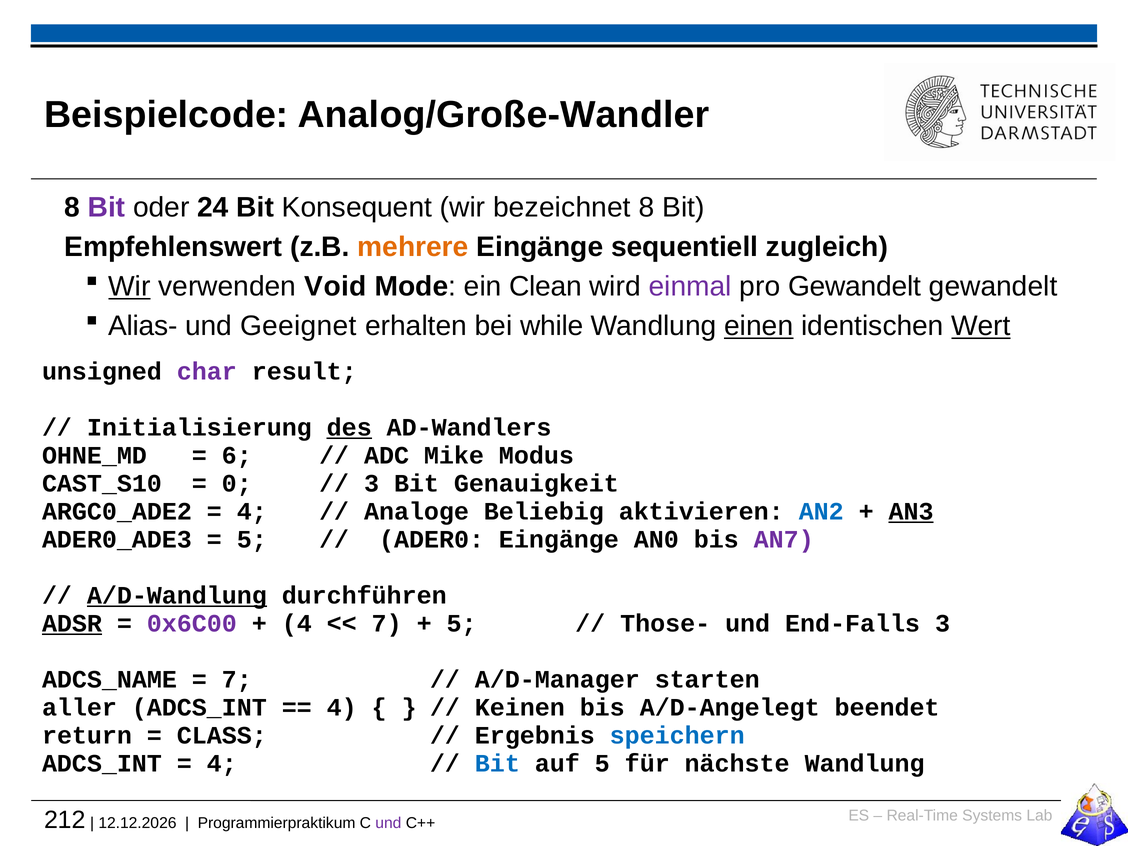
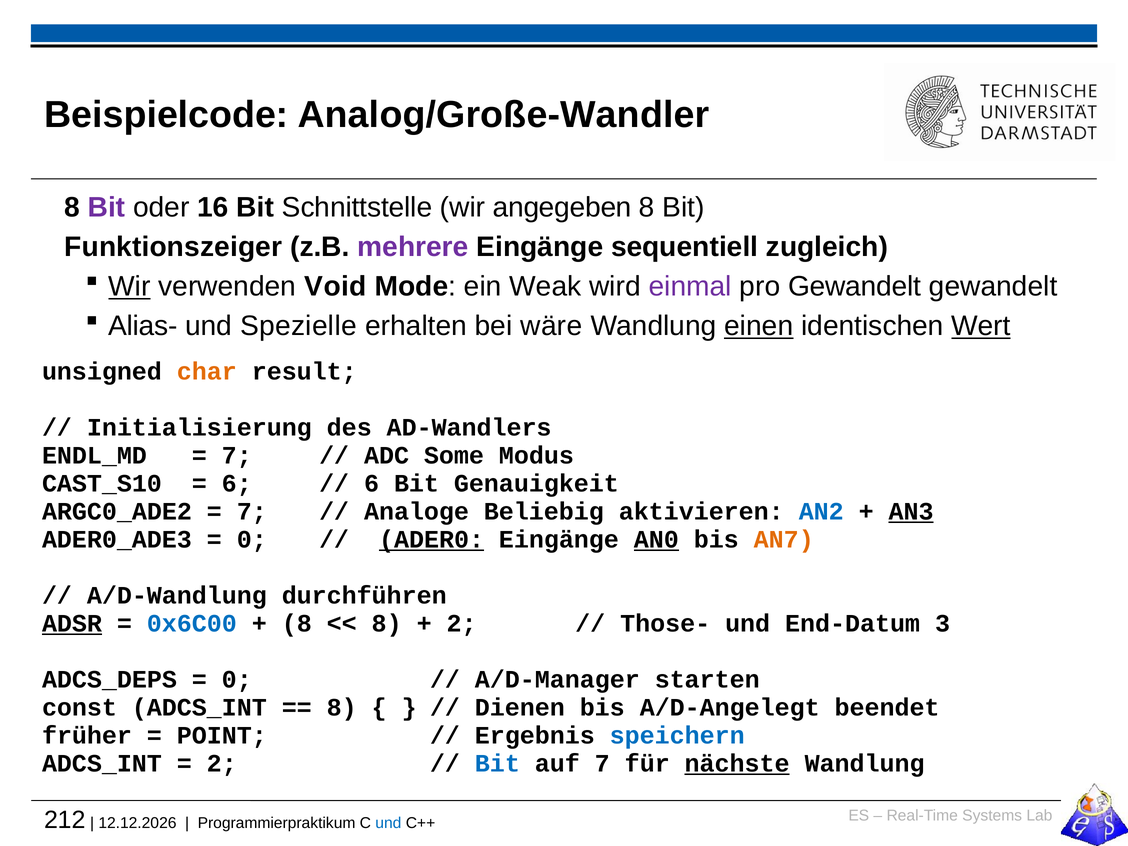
24: 24 -> 16
Konsequent: Konsequent -> Schnittstelle
bezeichnet: bezeichnet -> angegeben
Empfehlenswert: Empfehlenswert -> Funktionszeiger
mehrere colour: orange -> purple
Clean: Clean -> Weak
Geeignet: Geeignet -> Spezielle
while: while -> wäre
char colour: purple -> orange
des underline: present -> none
OHNE_MD: OHNE_MD -> ENDL_MD
6 at (237, 456): 6 -> 7
Mike: Mike -> Some
0 at (237, 484): 0 -> 6
3 at (372, 484): 3 -> 6
4 at (252, 512): 4 -> 7
5 at (252, 539): 5 -> 0
ADER0 underline: none -> present
AN0 underline: none -> present
AN7 colour: purple -> orange
A/D-Wandlung underline: present -> none
0x6C00 colour: purple -> blue
4 at (297, 623): 4 -> 8
7 at (387, 623): 7 -> 8
5 at (462, 623): 5 -> 2
End-Falls: End-Falls -> End-Datum
ADCS_NAME: ADCS_NAME -> ADCS_DEPS
7 at (237, 679): 7 -> 0
aller: aller -> const
4 at (342, 707): 4 -> 8
Keinen: Keinen -> Dienen
return: return -> früher
CLASS: CLASS -> POINT
4 at (222, 763): 4 -> 2
auf 5: 5 -> 7
nächste underline: none -> present
und at (388, 823) colour: purple -> blue
